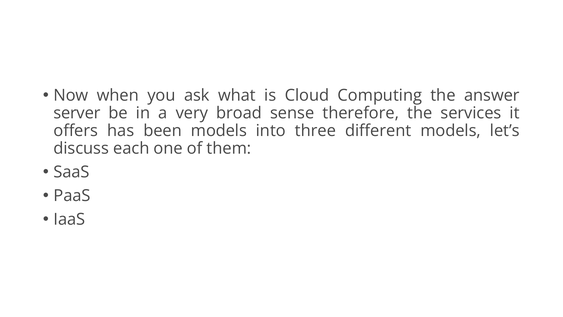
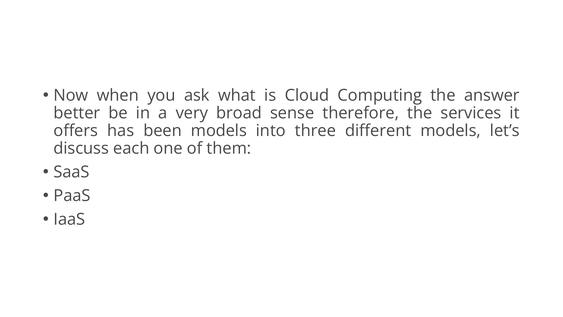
server: server -> better
